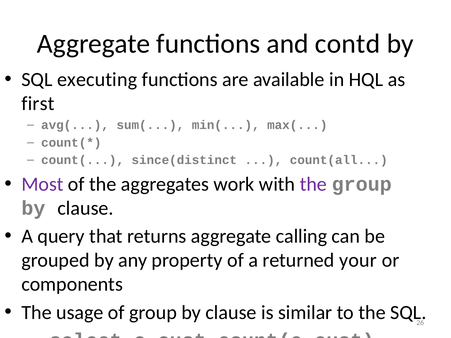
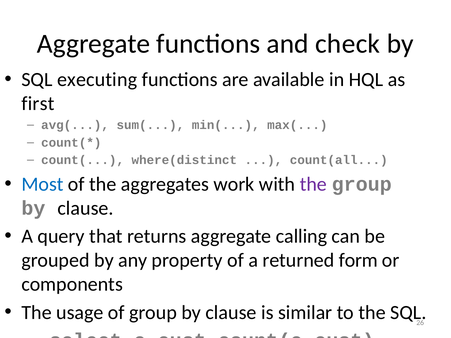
contd: contd -> check
since(distinct: since(distinct -> where(distinct
Most colour: purple -> blue
your: your -> form
